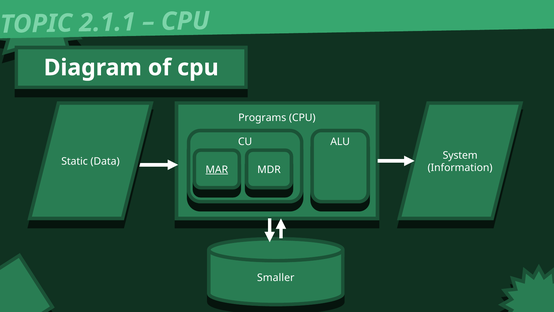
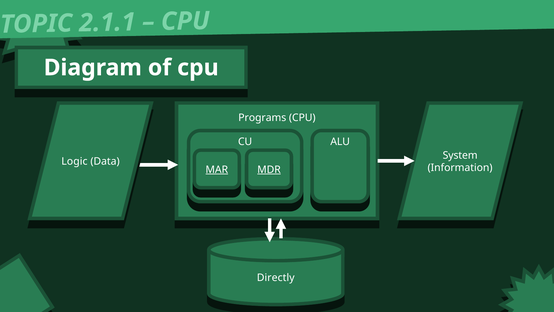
Static: Static -> Logic
MDR at (269, 169) underline: none -> present
Smaller: Smaller -> Directly
